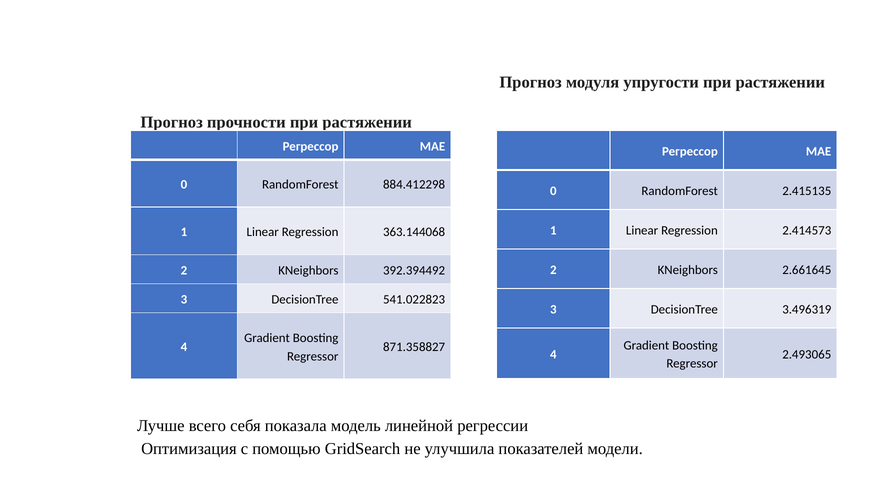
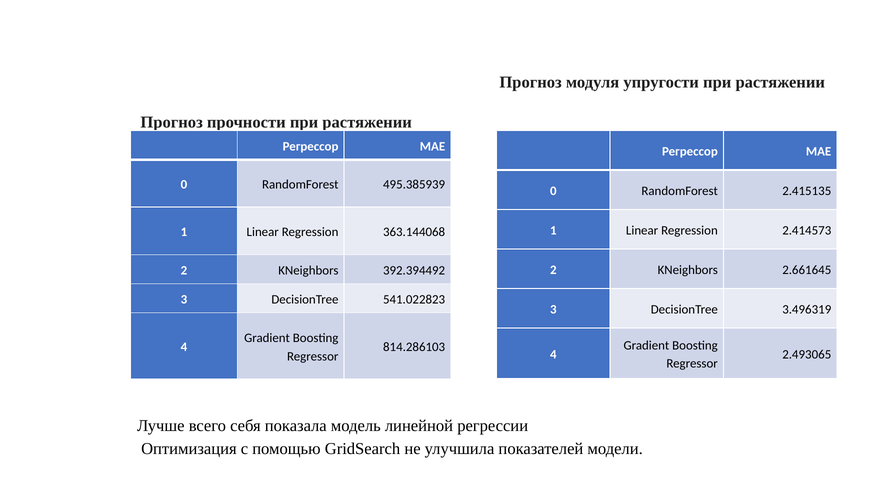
884.412298: 884.412298 -> 495.385939
871.358827: 871.358827 -> 814.286103
